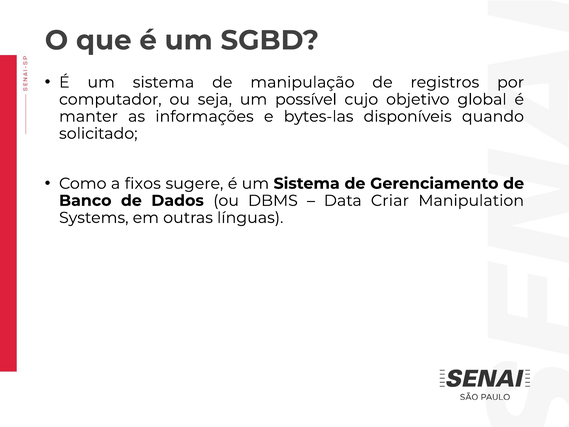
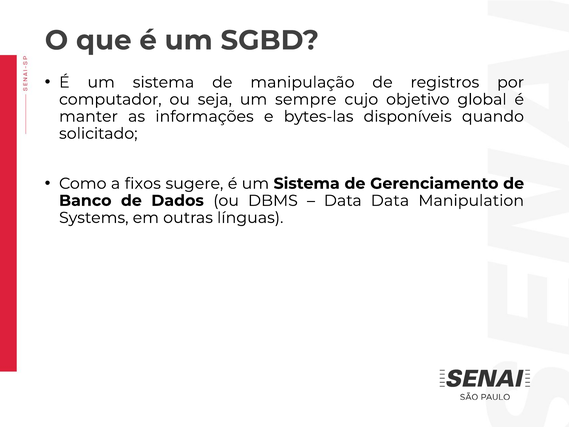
possível: possível -> sempre
Data Criar: Criar -> Data
